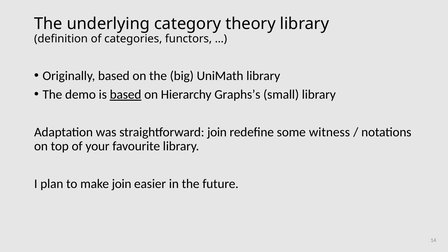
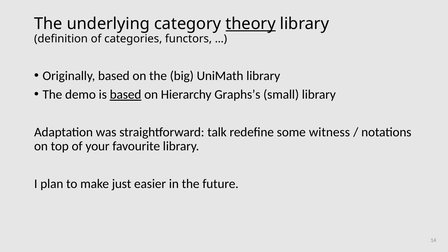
theory underline: none -> present
straightforward join: join -> talk
make join: join -> just
